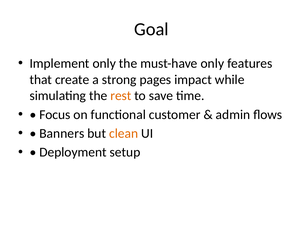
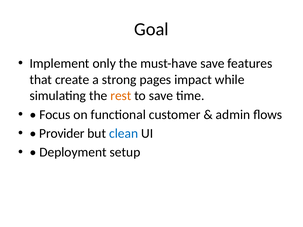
must-have only: only -> save
Banners: Banners -> Provider
clean colour: orange -> blue
